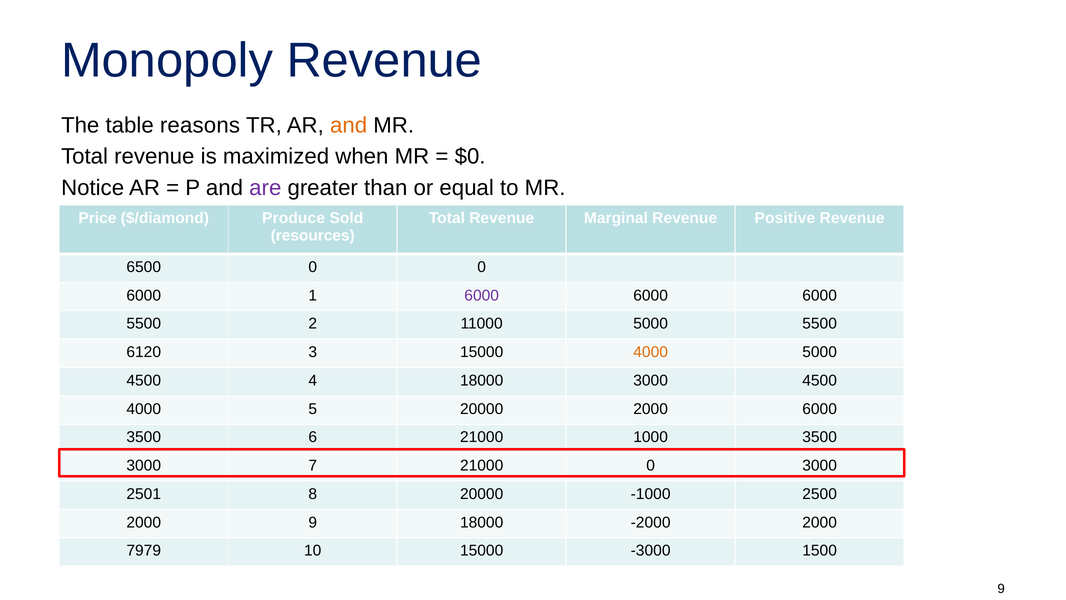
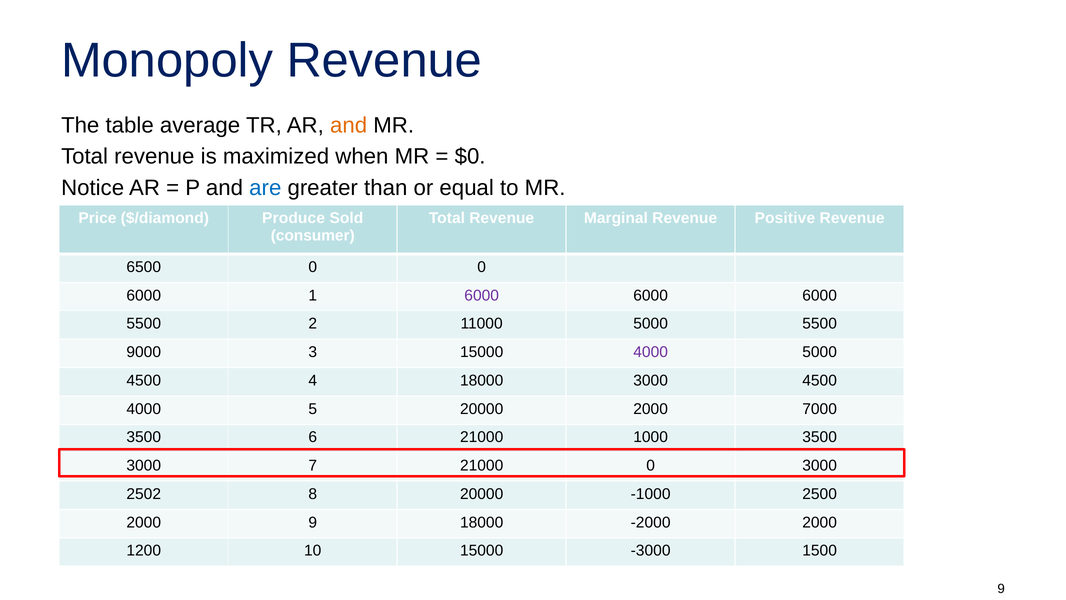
reasons: reasons -> average
are colour: purple -> blue
resources: resources -> consumer
6120: 6120 -> 9000
4000 at (651, 352) colour: orange -> purple
2000 6000: 6000 -> 7000
2501: 2501 -> 2502
7979: 7979 -> 1200
